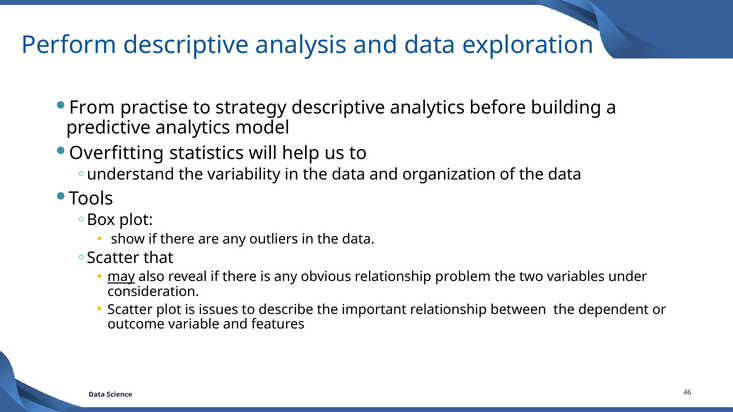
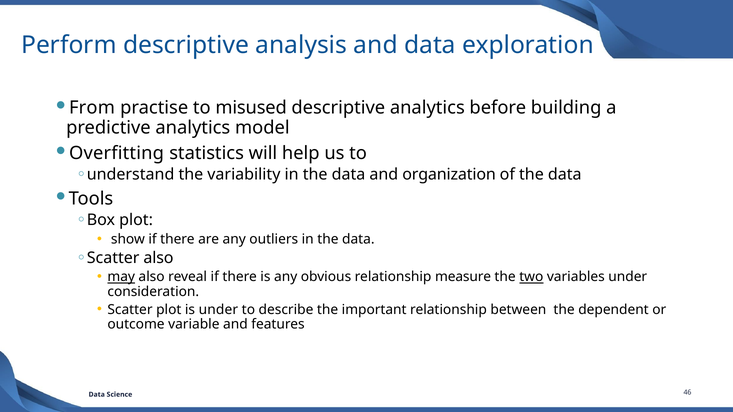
strategy: strategy -> misused
Scatter that: that -> also
problem: problem -> measure
two underline: none -> present
is issues: issues -> under
